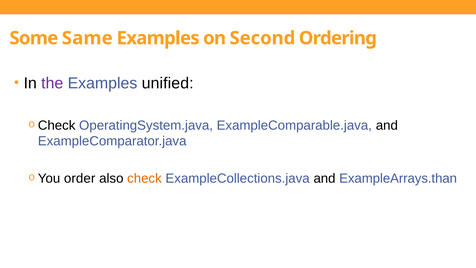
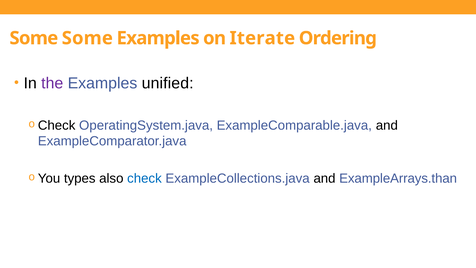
Some Same: Same -> Some
Second: Second -> Iterate
order: order -> types
check colour: orange -> blue
